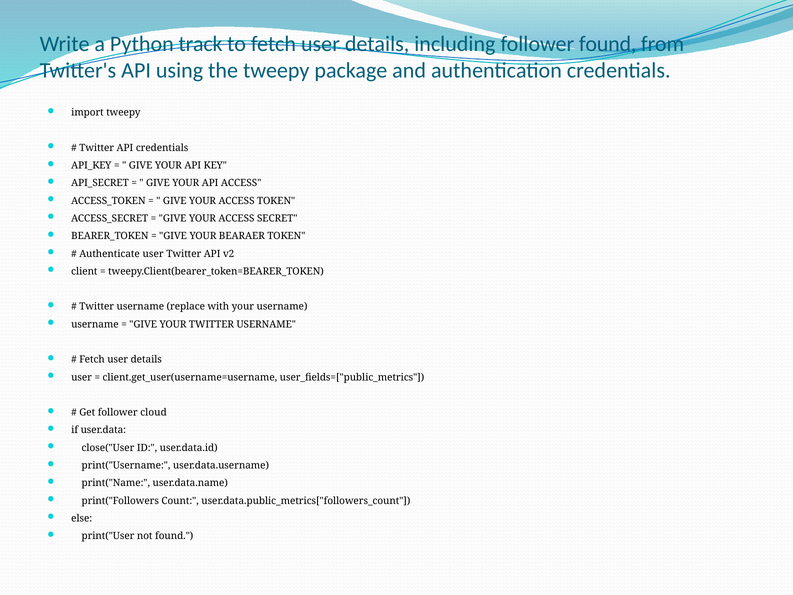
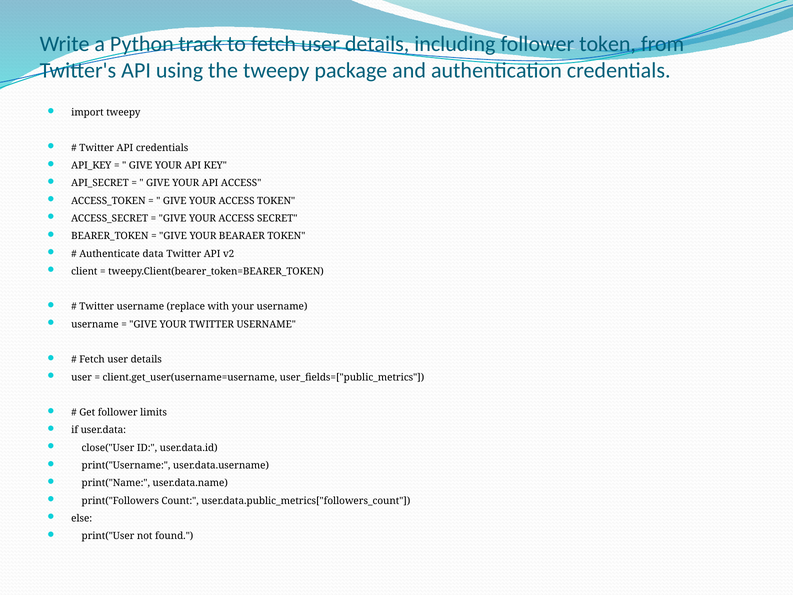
follower found: found -> token
Authenticate user: user -> data
cloud: cloud -> limits
